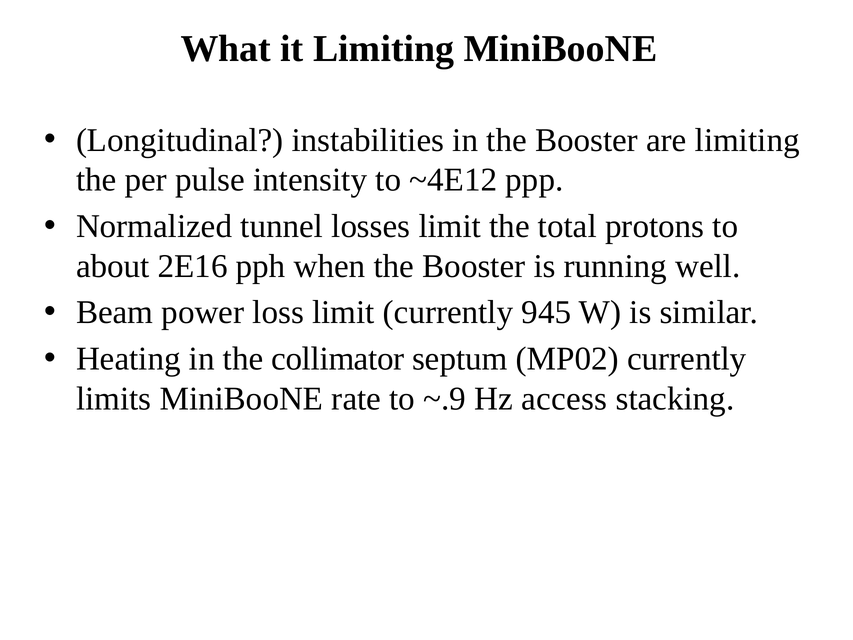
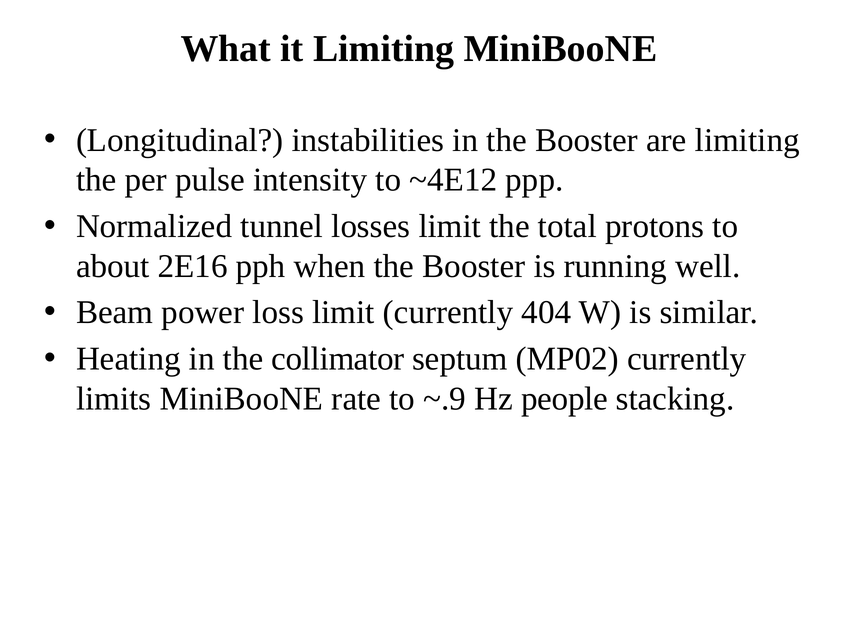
945: 945 -> 404
access: access -> people
